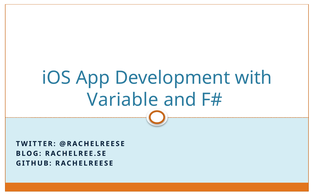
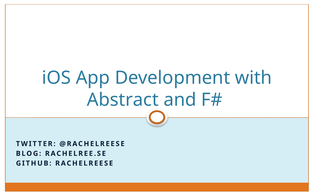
Variable: Variable -> Abstract
